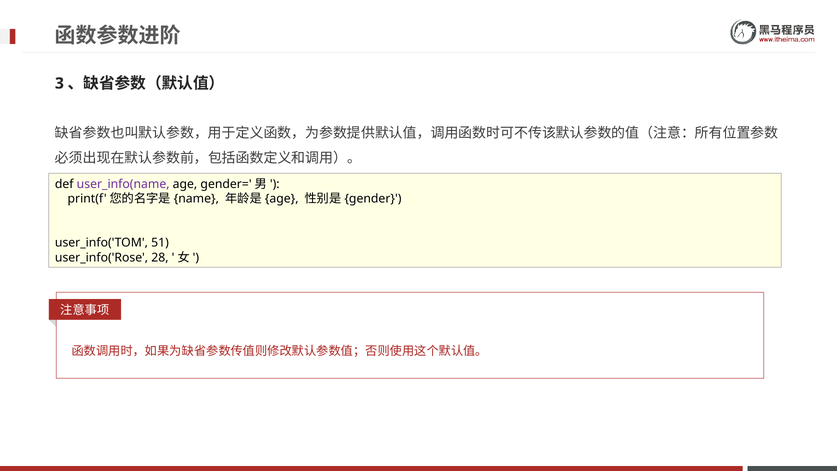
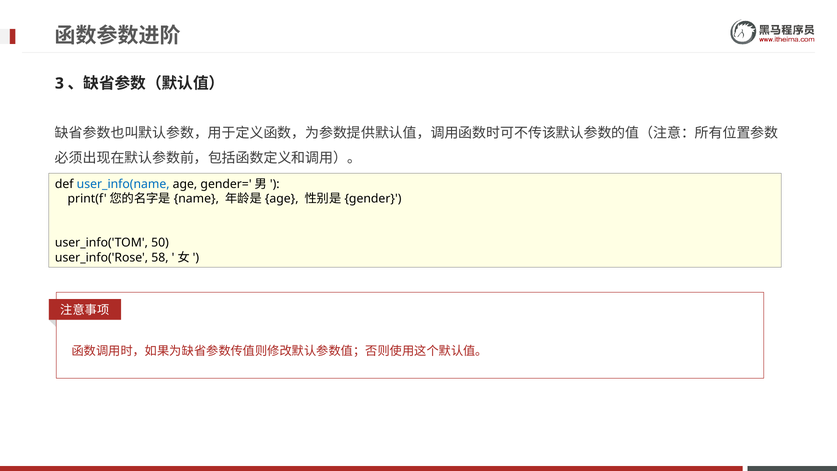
user_info(name colour: purple -> blue
51: 51 -> 50
28: 28 -> 58
